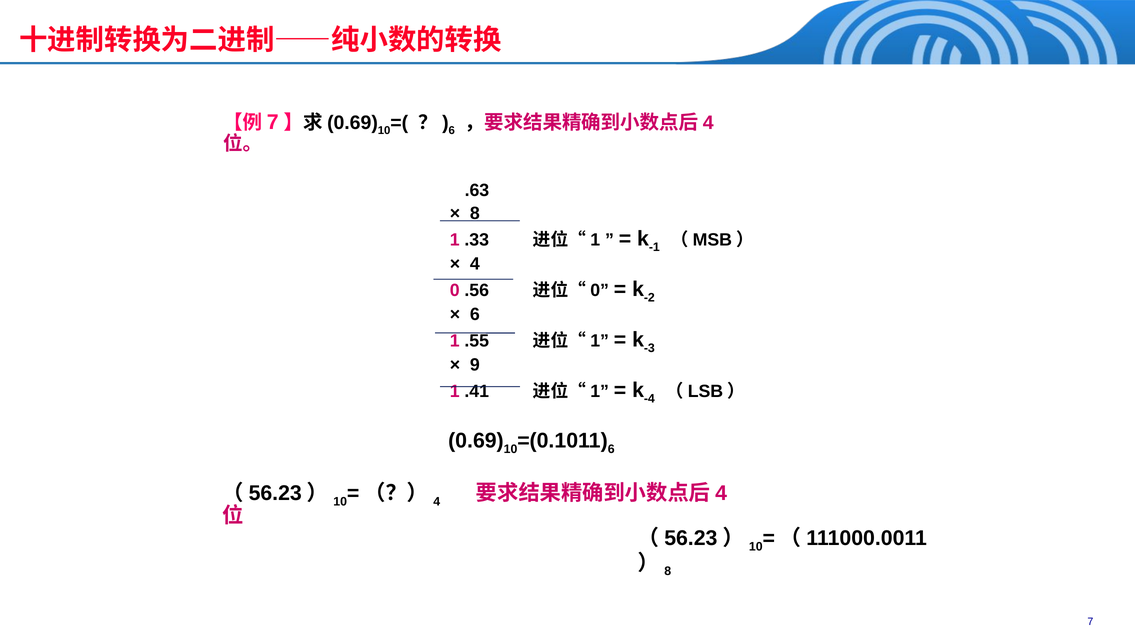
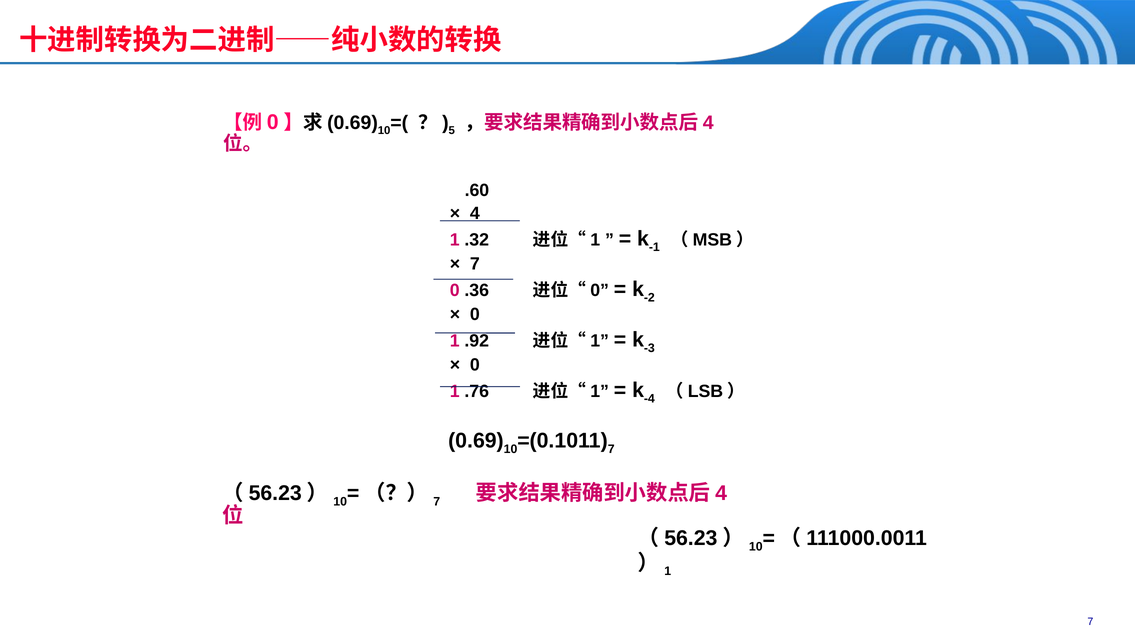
7 at (273, 122): 7 -> 0
6 at (452, 130): 6 -> 5
.63: .63 -> .60
8 at (475, 213): 8 -> 4
.33: .33 -> .32
4 at (475, 263): 4 -> 7
.56: .56 -> .36
6 at (475, 314): 6 -> 0
.55: .55 -> .92
9 at (475, 364): 9 -> 0
.41: .41 -> .76
6 at (611, 449): 6 -> 7
4 at (437, 501): 4 -> 7
8 at (668, 571): 8 -> 1
